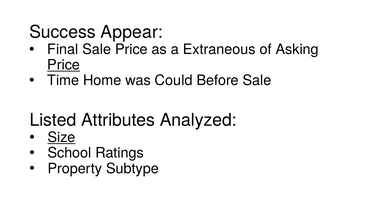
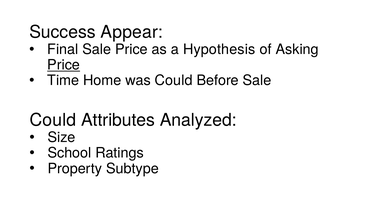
Extraneous: Extraneous -> Hypothesis
Listed at (53, 120): Listed -> Could
Size underline: present -> none
